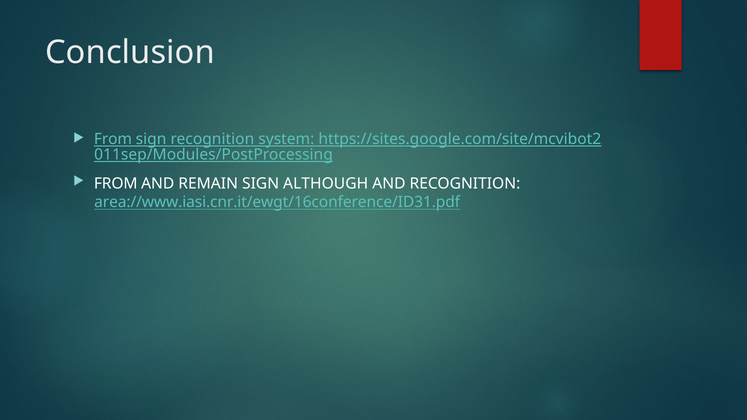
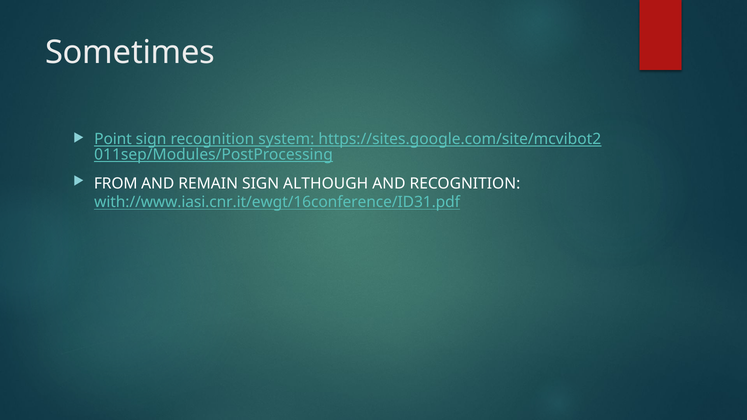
Conclusion: Conclusion -> Sometimes
From at (113, 139): From -> Point
area://www.iasi.cnr.it/ewgt/16conference/ID31.pdf: area://www.iasi.cnr.it/ewgt/16conference/ID31.pdf -> with://www.iasi.cnr.it/ewgt/16conference/ID31.pdf
